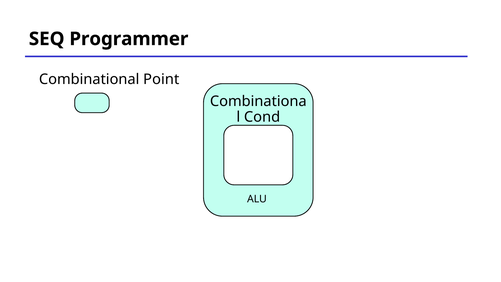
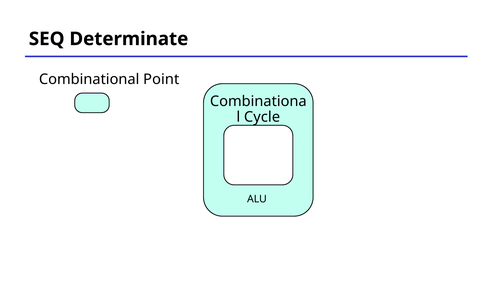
Programmer: Programmer -> Determinate
Cond: Cond -> Cycle
